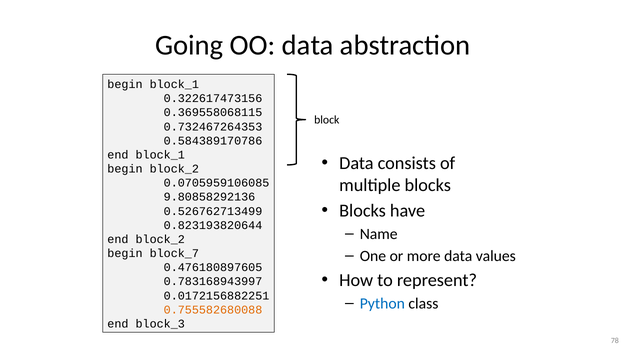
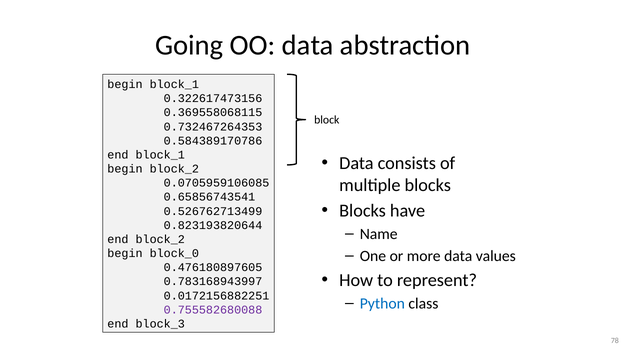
9.80858292136: 9.80858292136 -> 0.65856743541
block_7: block_7 -> block_0
0.755582680088 colour: orange -> purple
